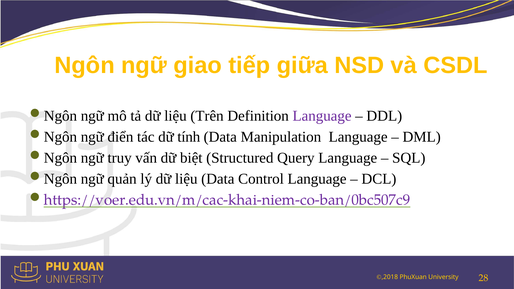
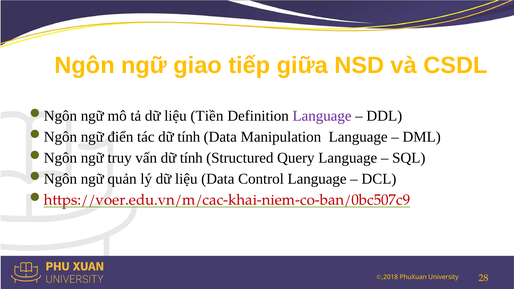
Trên: Trên -> Tiền
vấn dữ biệt: biệt -> tính
https://voer.edu.vn/m/cac-khai-niem-co-ban/0bc507c9 colour: purple -> red
